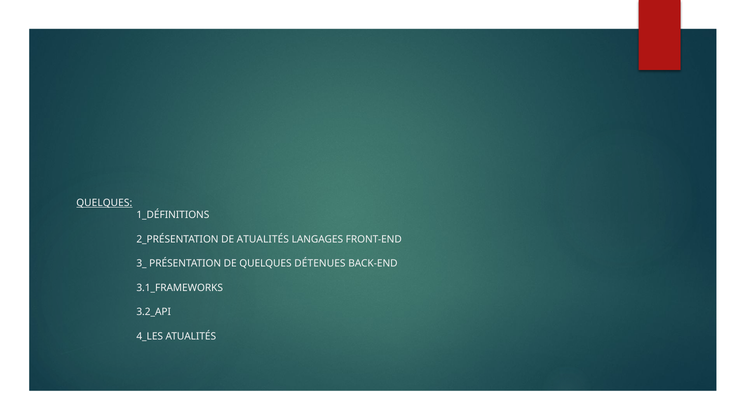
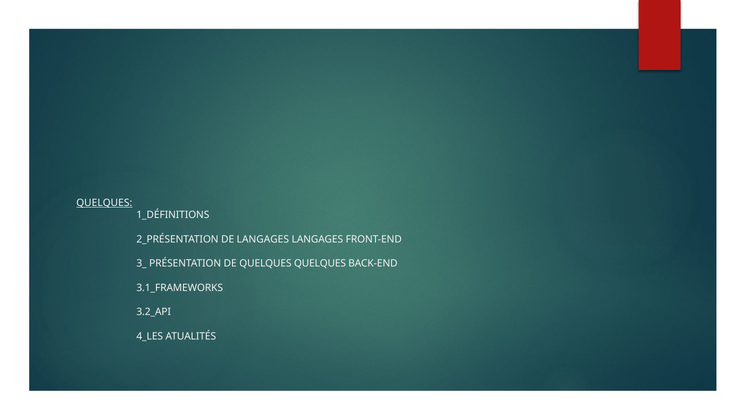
DE ATUALITÉS: ATUALITÉS -> LANGAGES
QUELQUES DÉTENUES: DÉTENUES -> QUELQUES
